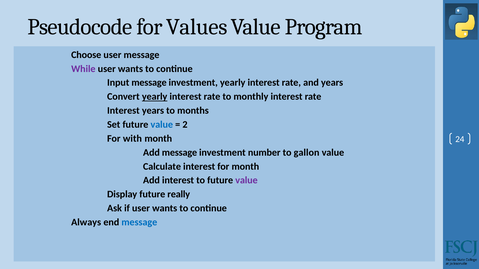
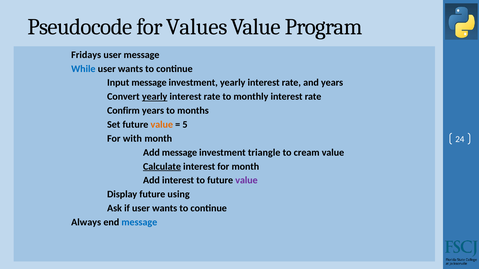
Choose: Choose -> Fridays
While colour: purple -> blue
Interest at (123, 111): Interest -> Confirm
value at (162, 125) colour: blue -> orange
2: 2 -> 5
number: number -> triangle
gallon: gallon -> cream
Calculate underline: none -> present
really: really -> using
